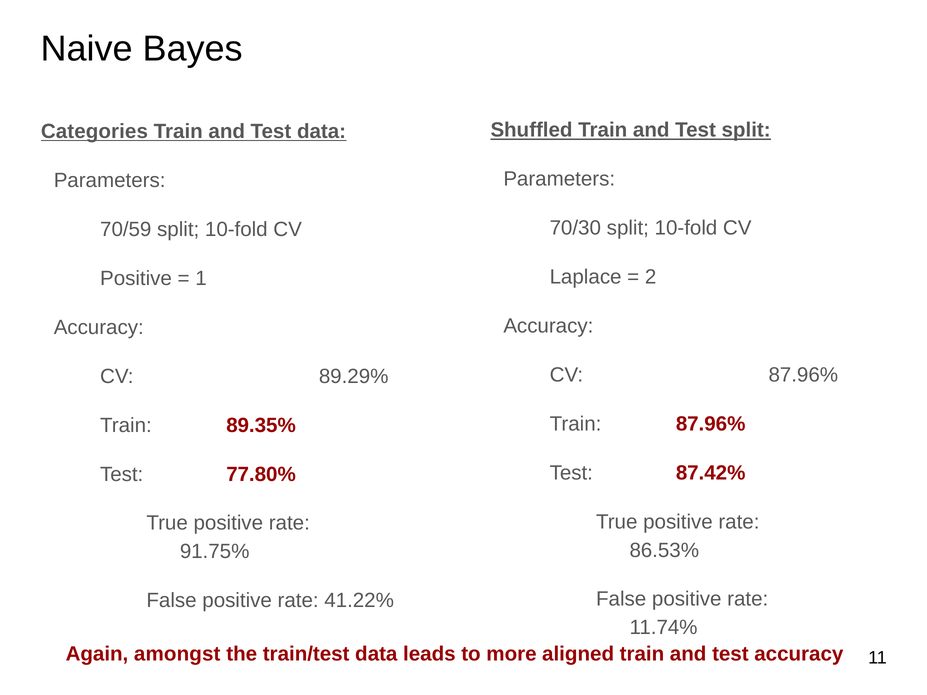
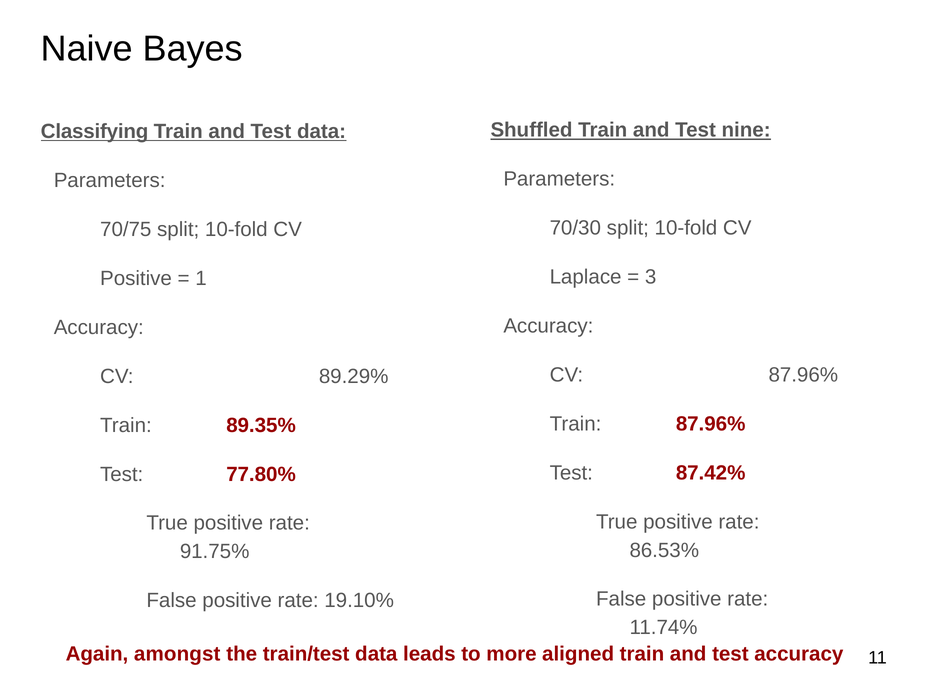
Test split: split -> nine
Categories: Categories -> Classifying
70/59: 70/59 -> 70/75
2: 2 -> 3
41.22%: 41.22% -> 19.10%
